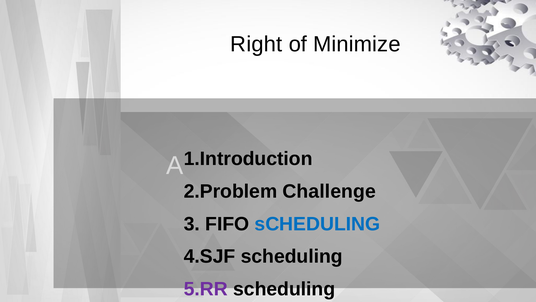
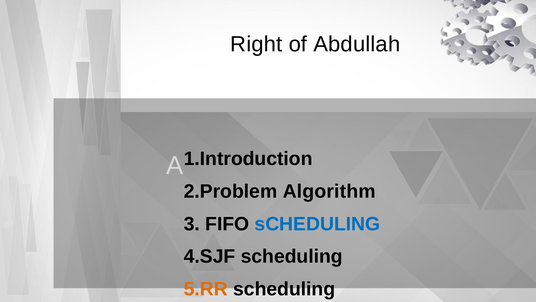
Minimize: Minimize -> Abdullah
Challenge: Challenge -> Algorithm
5.RR colour: purple -> orange
